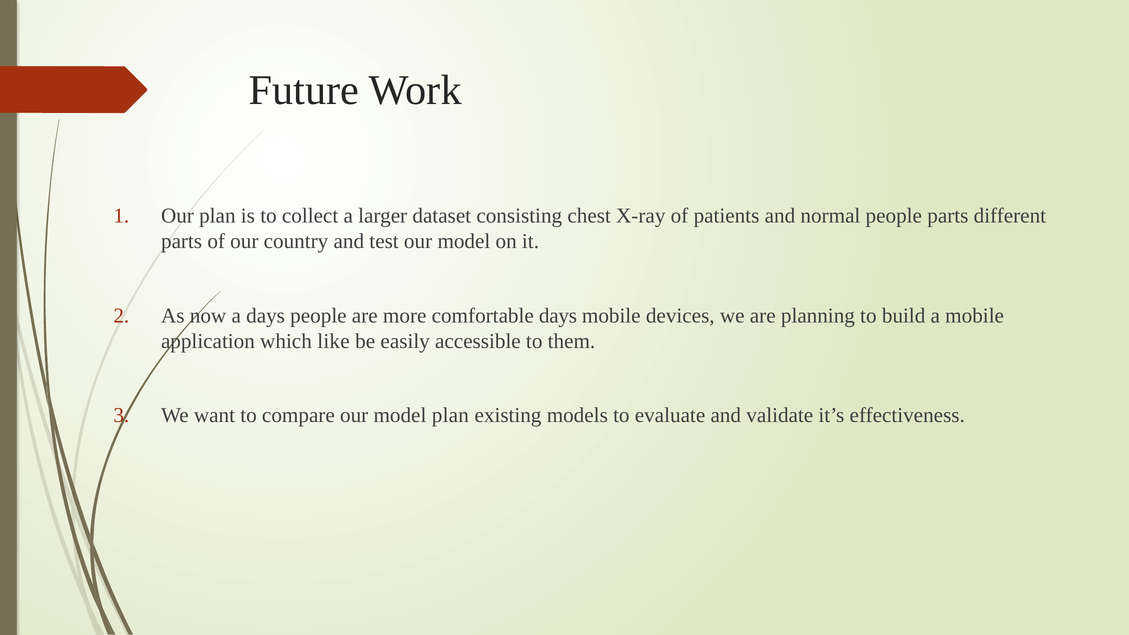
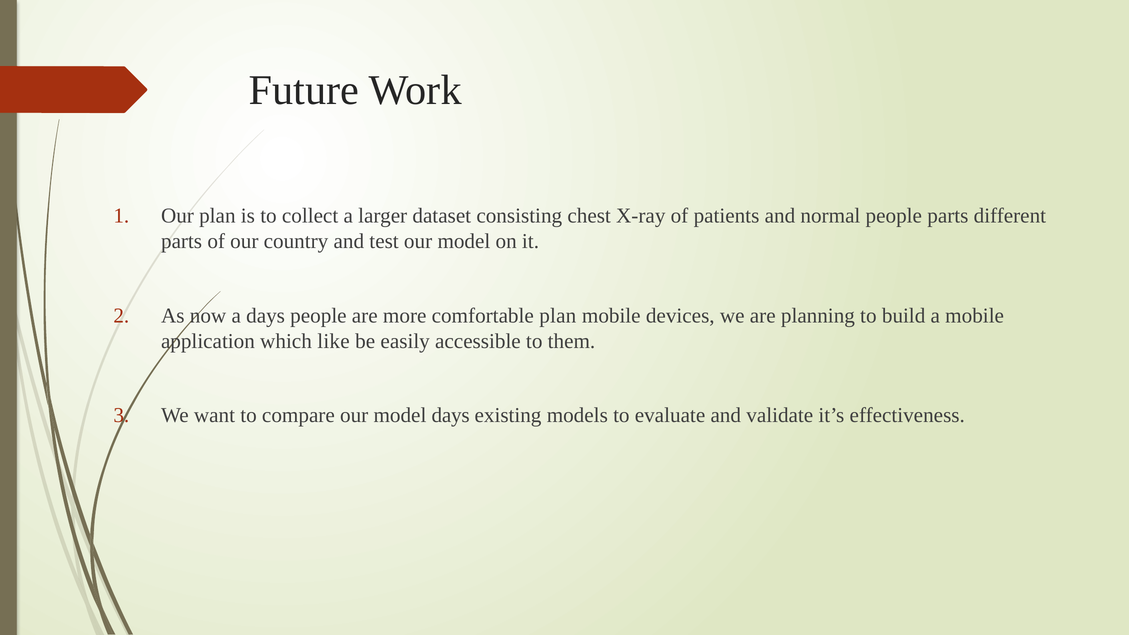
comfortable days: days -> plan
model plan: plan -> days
